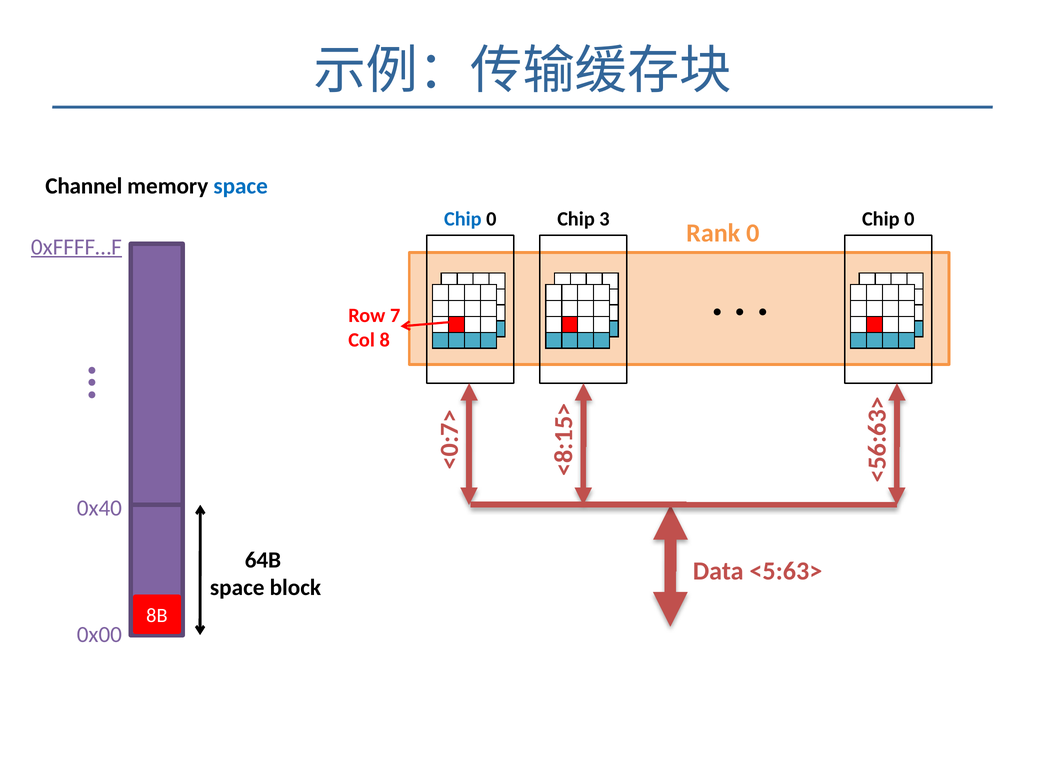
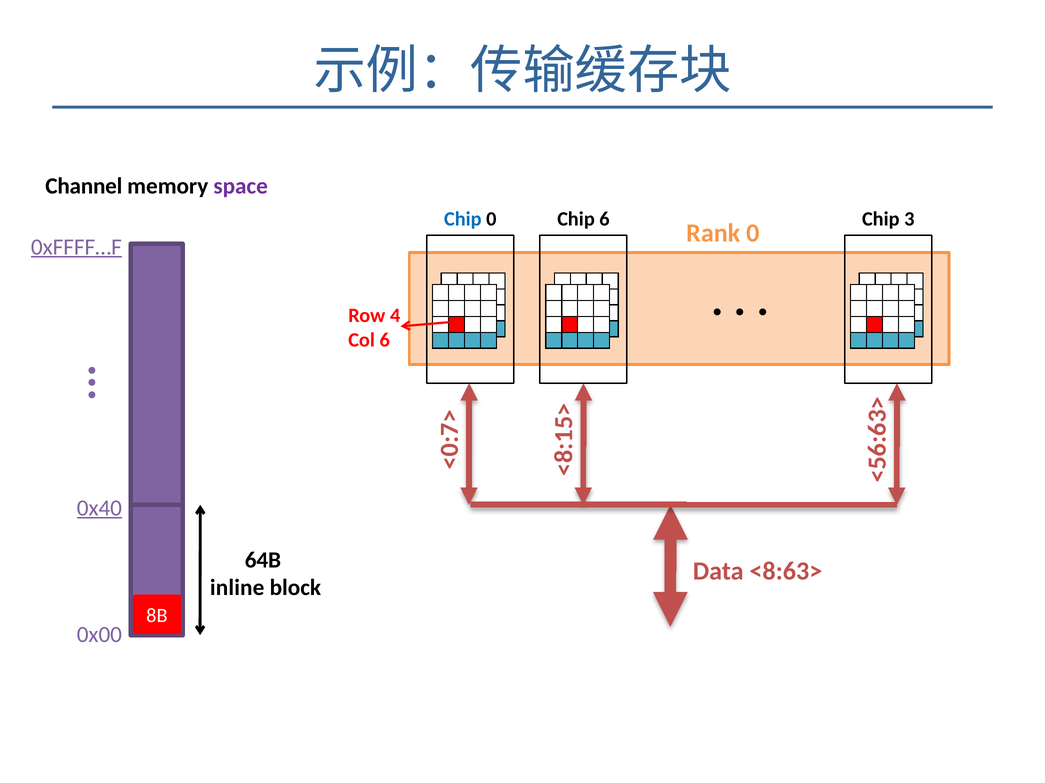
space at (241, 186) colour: blue -> purple
Chip 3: 3 -> 6
0 at (909, 219): 0 -> 3
Row 7: 7 -> 4
Col 8: 8 -> 6
0x40 underline: none -> present
<5:63>: <5:63> -> <8:63>
space at (237, 588): space -> inline
